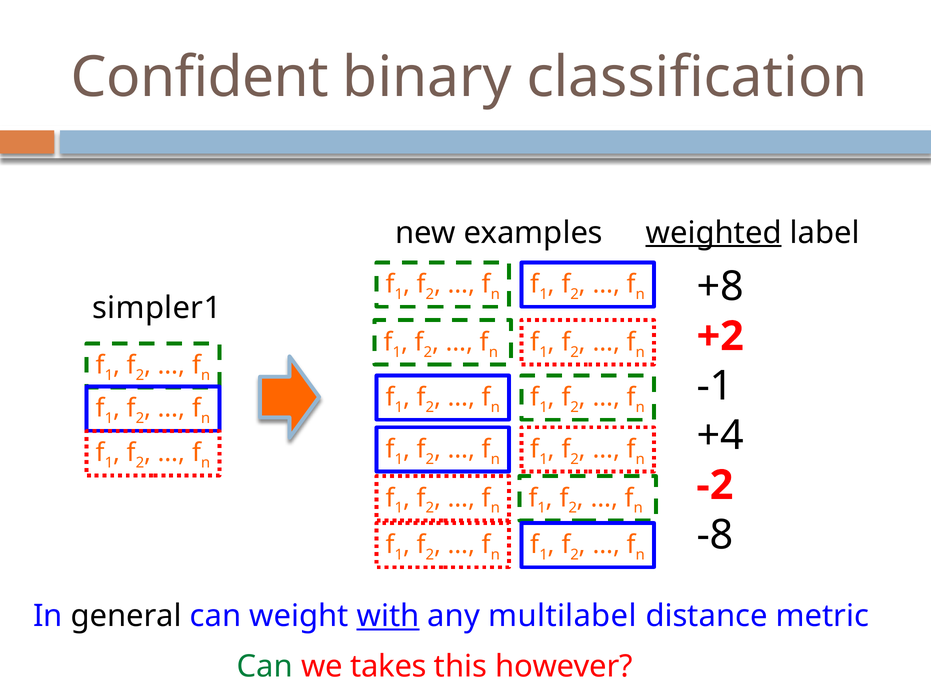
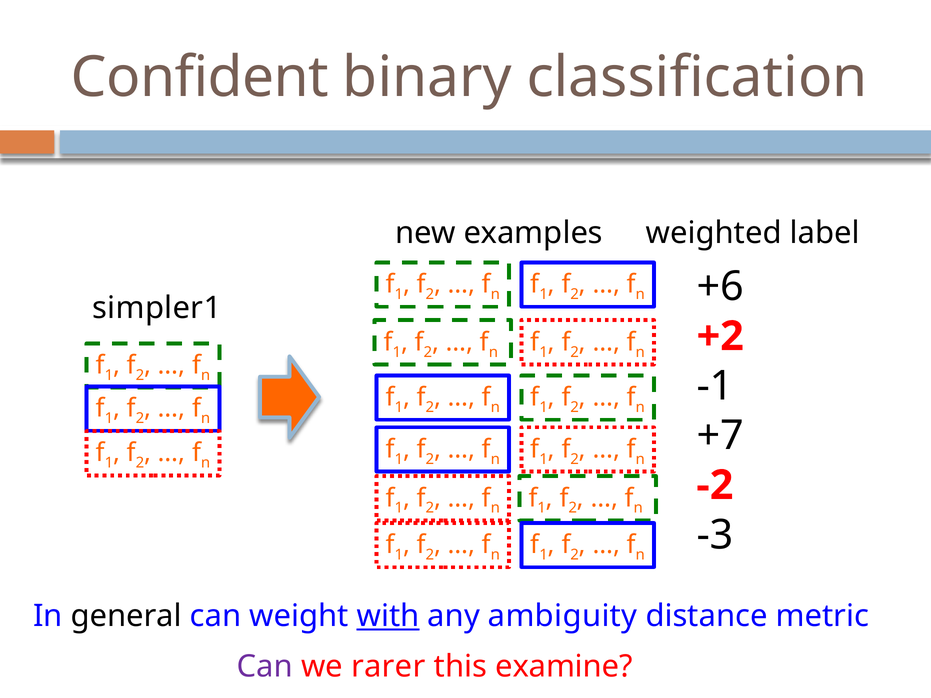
weighted underline: present -> none
+8: +8 -> +6
+4: +4 -> +7
-8: -8 -> -3
multilabel: multilabel -> ambiguity
Can at (265, 667) colour: green -> purple
takes: takes -> rarer
however: however -> examine
